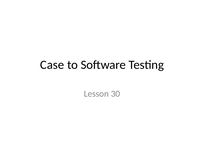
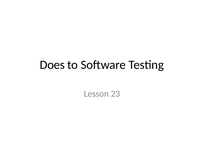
Case: Case -> Does
30: 30 -> 23
